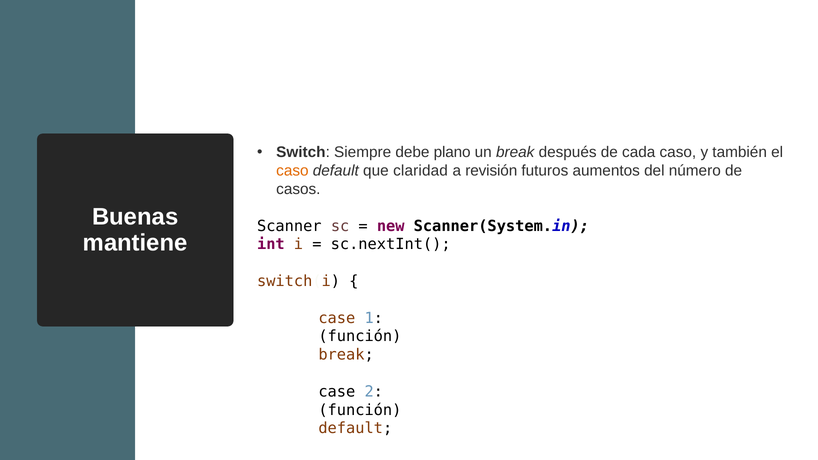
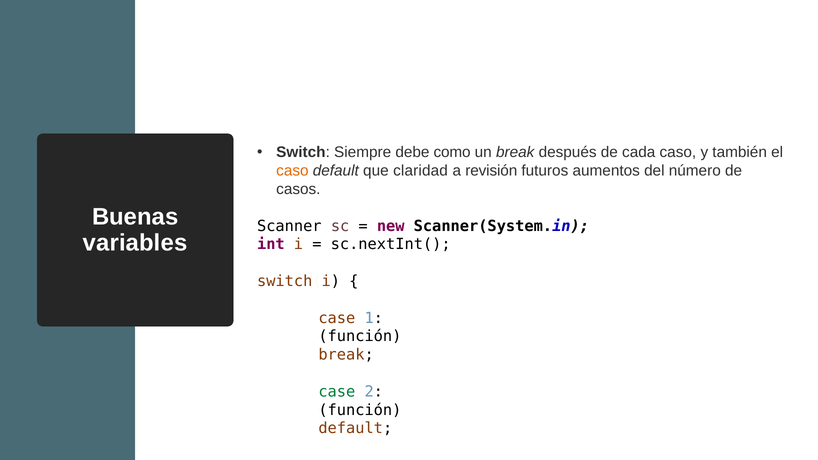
plano: plano -> como
mantiene: mantiene -> variables
case at (337, 392) colour: black -> green
